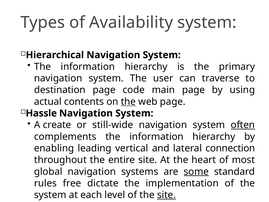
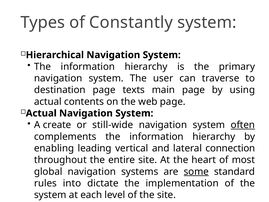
Availability: Availability -> Constantly
code: code -> texts
the at (128, 101) underline: present -> none
Hassle at (41, 113): Hassle -> Actual
free: free -> into
site at (166, 195) underline: present -> none
